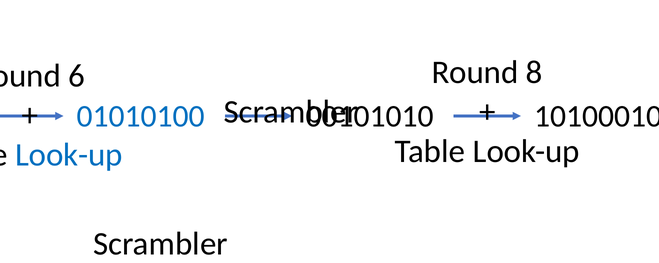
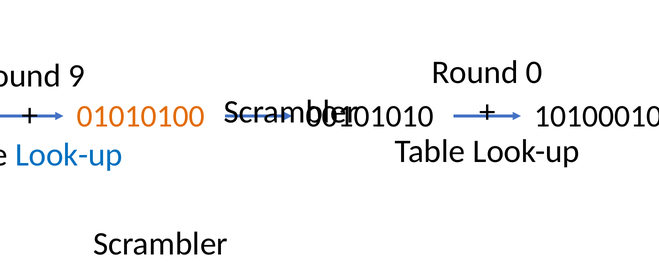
8: 8 -> 0
6: 6 -> 9
01010100 colour: blue -> orange
